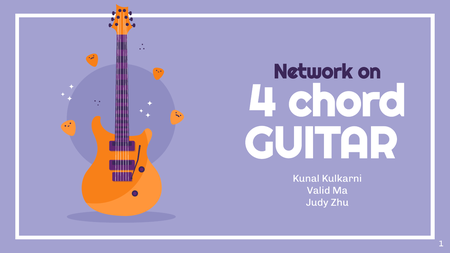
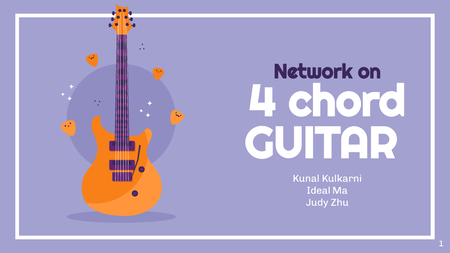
Valid: Valid -> Ideal
